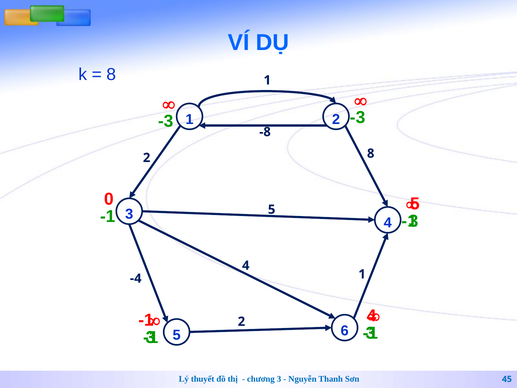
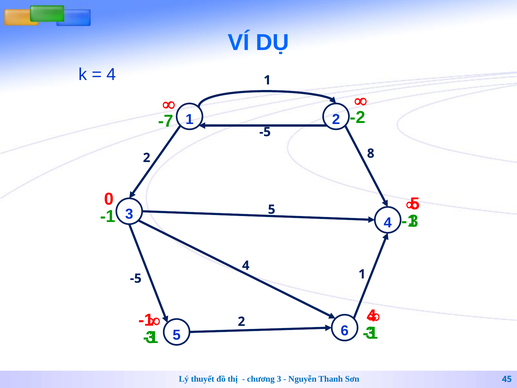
8 at (111, 74): 8 -> 4
-3 at (358, 117): -3 -> -2
-3 at (166, 121): -3 -> -7
-8 at (265, 132): -8 -> -5
-4 at (136, 278): -4 -> -5
